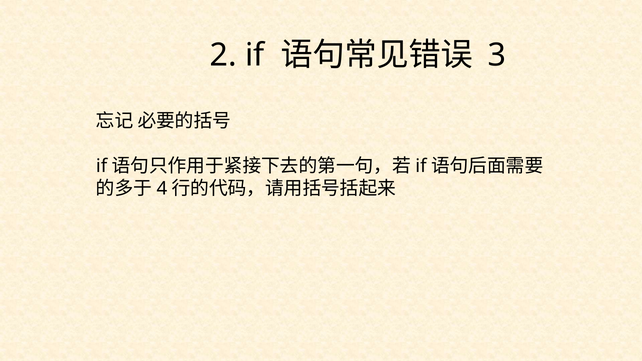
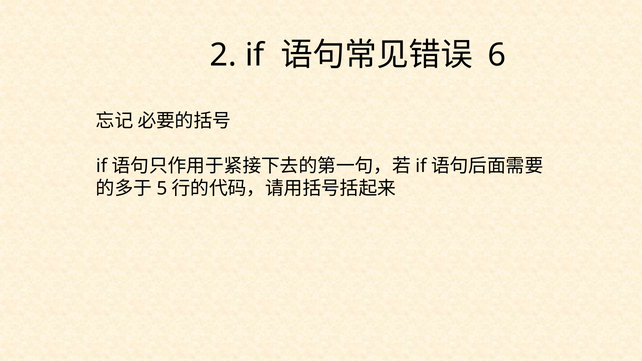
3: 3 -> 6
4: 4 -> 5
